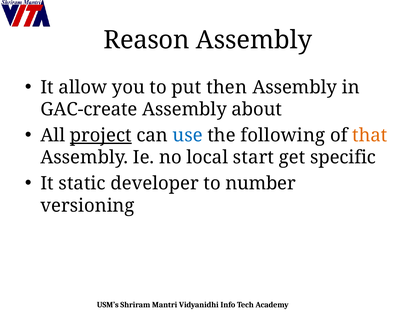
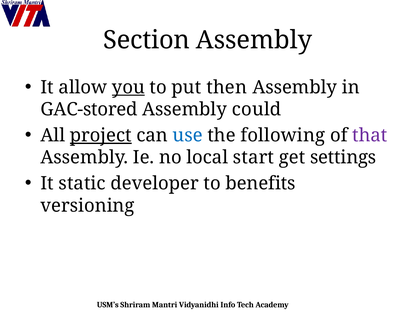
Reason: Reason -> Section
you underline: none -> present
GAC-create: GAC-create -> GAC-stored
about: about -> could
that colour: orange -> purple
specific: specific -> settings
number: number -> benefits
